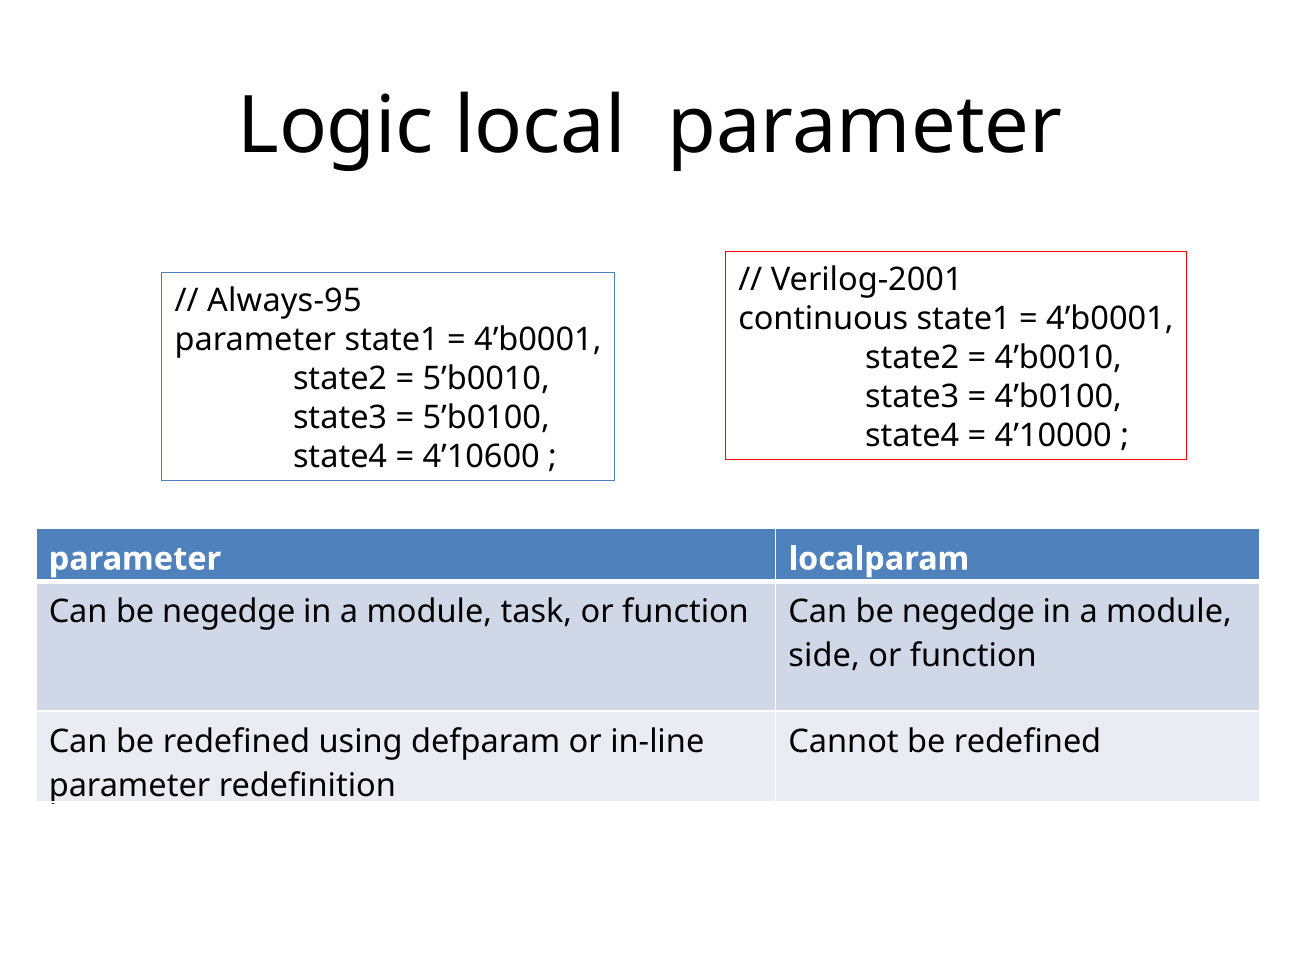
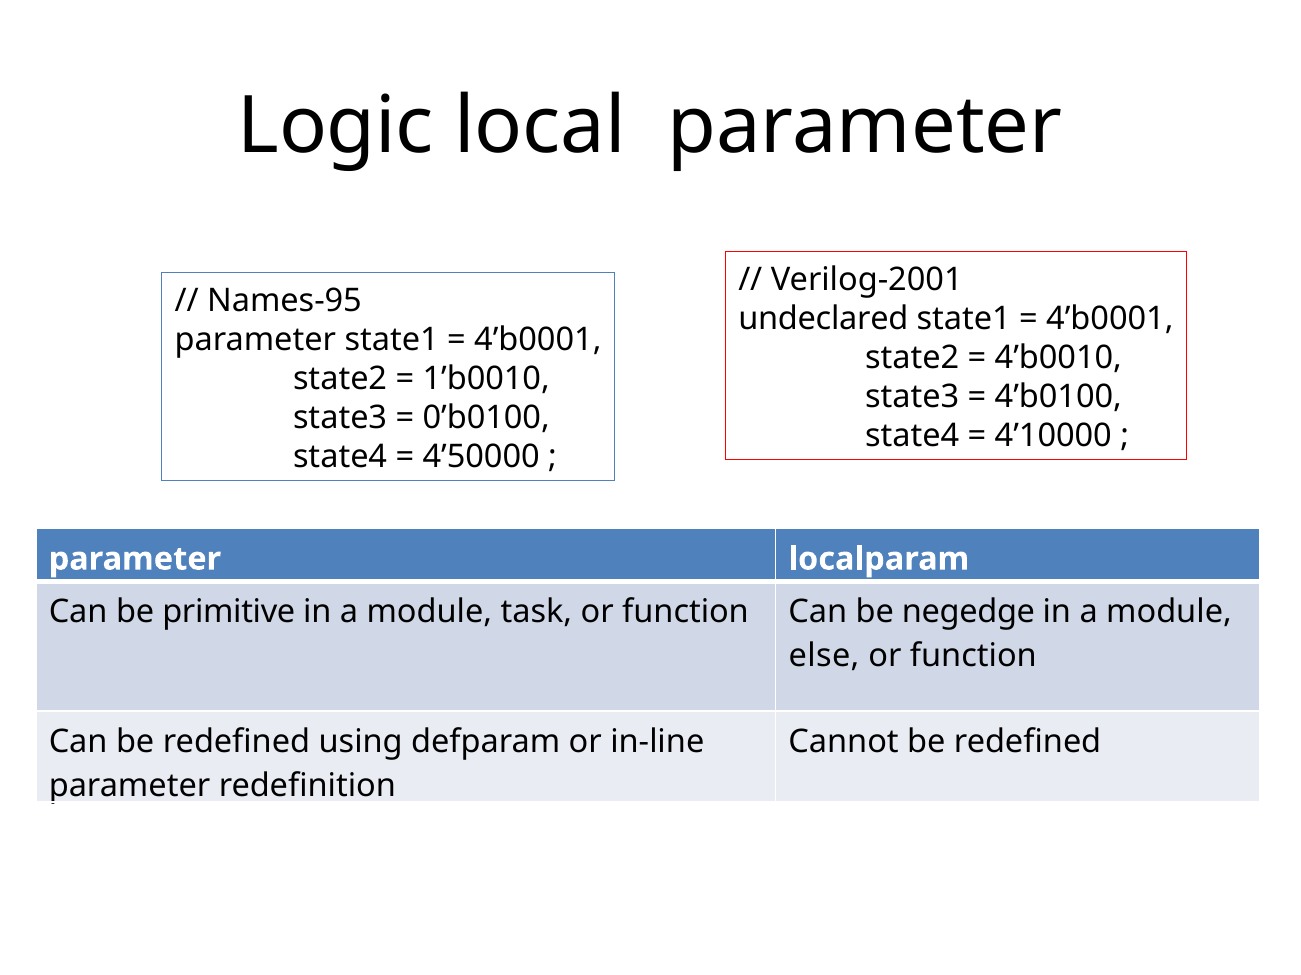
Always-95: Always-95 -> Names-95
continuous: continuous -> undeclared
5’b0010: 5’b0010 -> 1’b0010
5’b0100: 5’b0100 -> 0’b0100
4’10600: 4’10600 -> 4’50000
negedge at (229, 612): negedge -> primitive
side: side -> else
